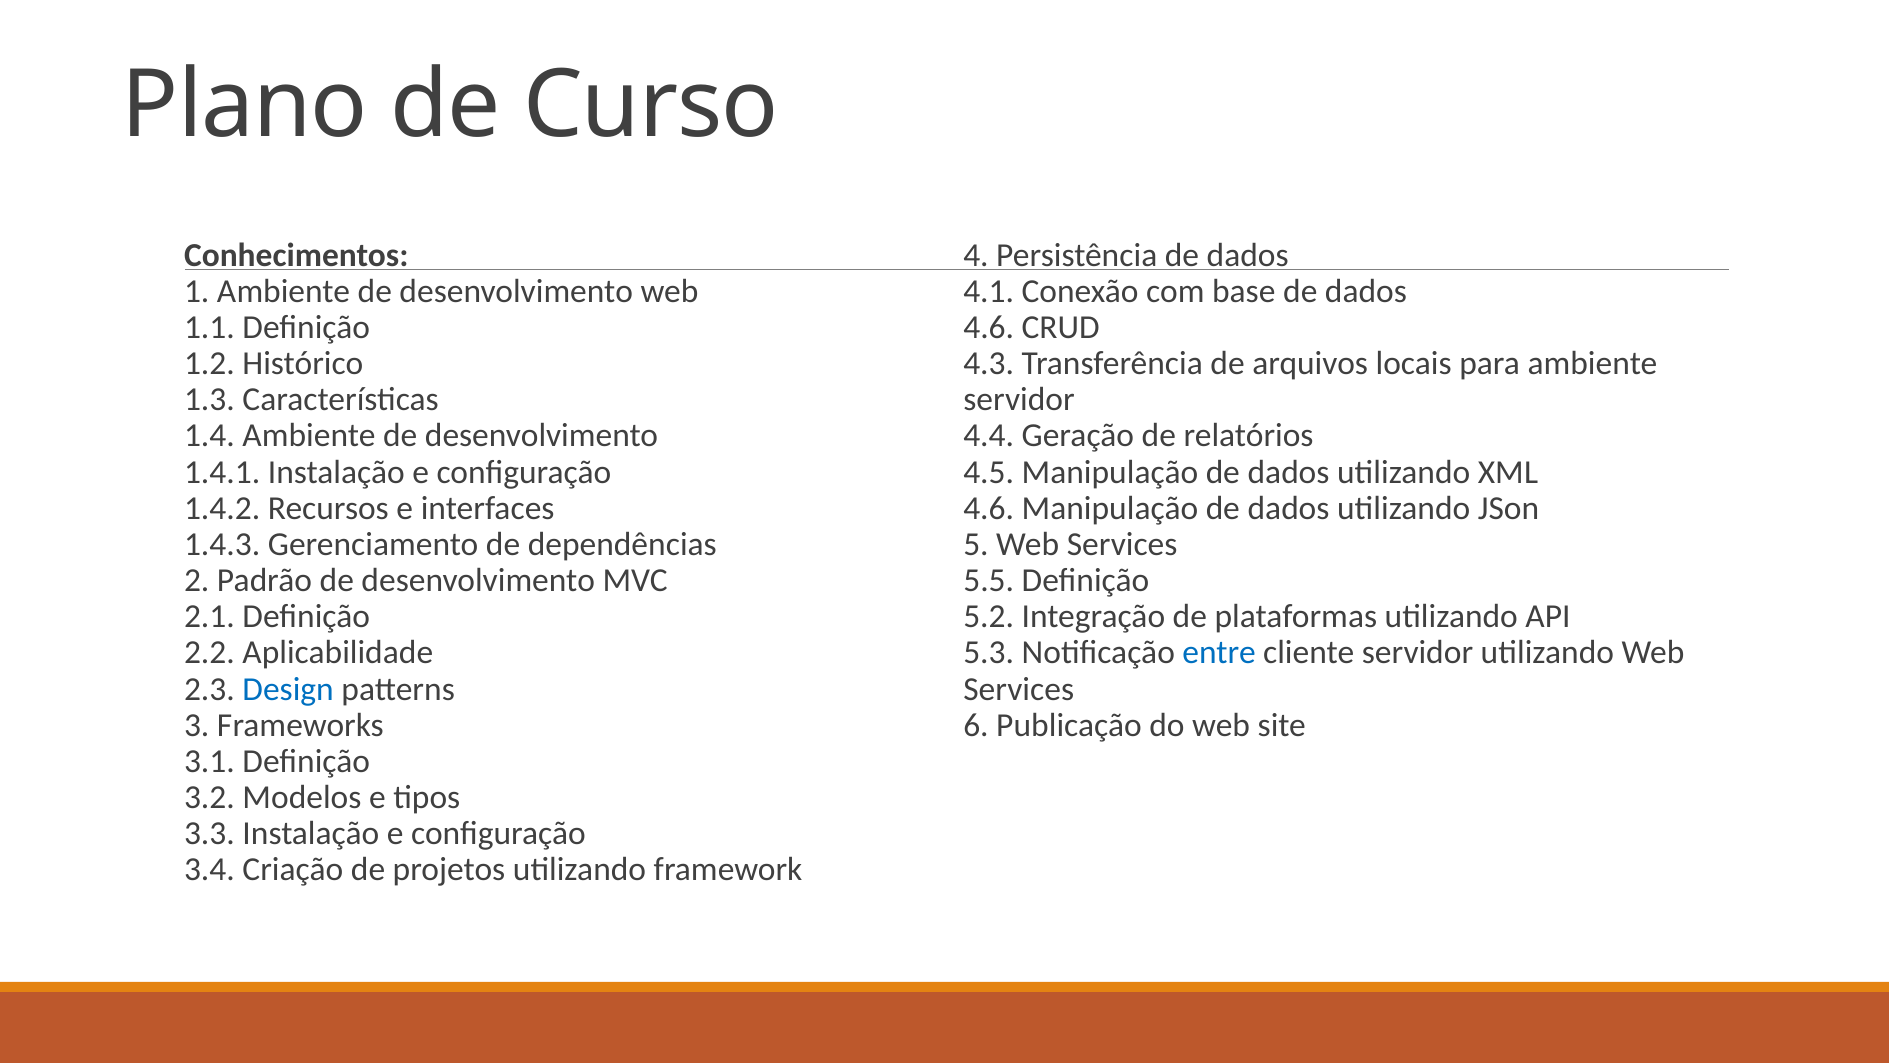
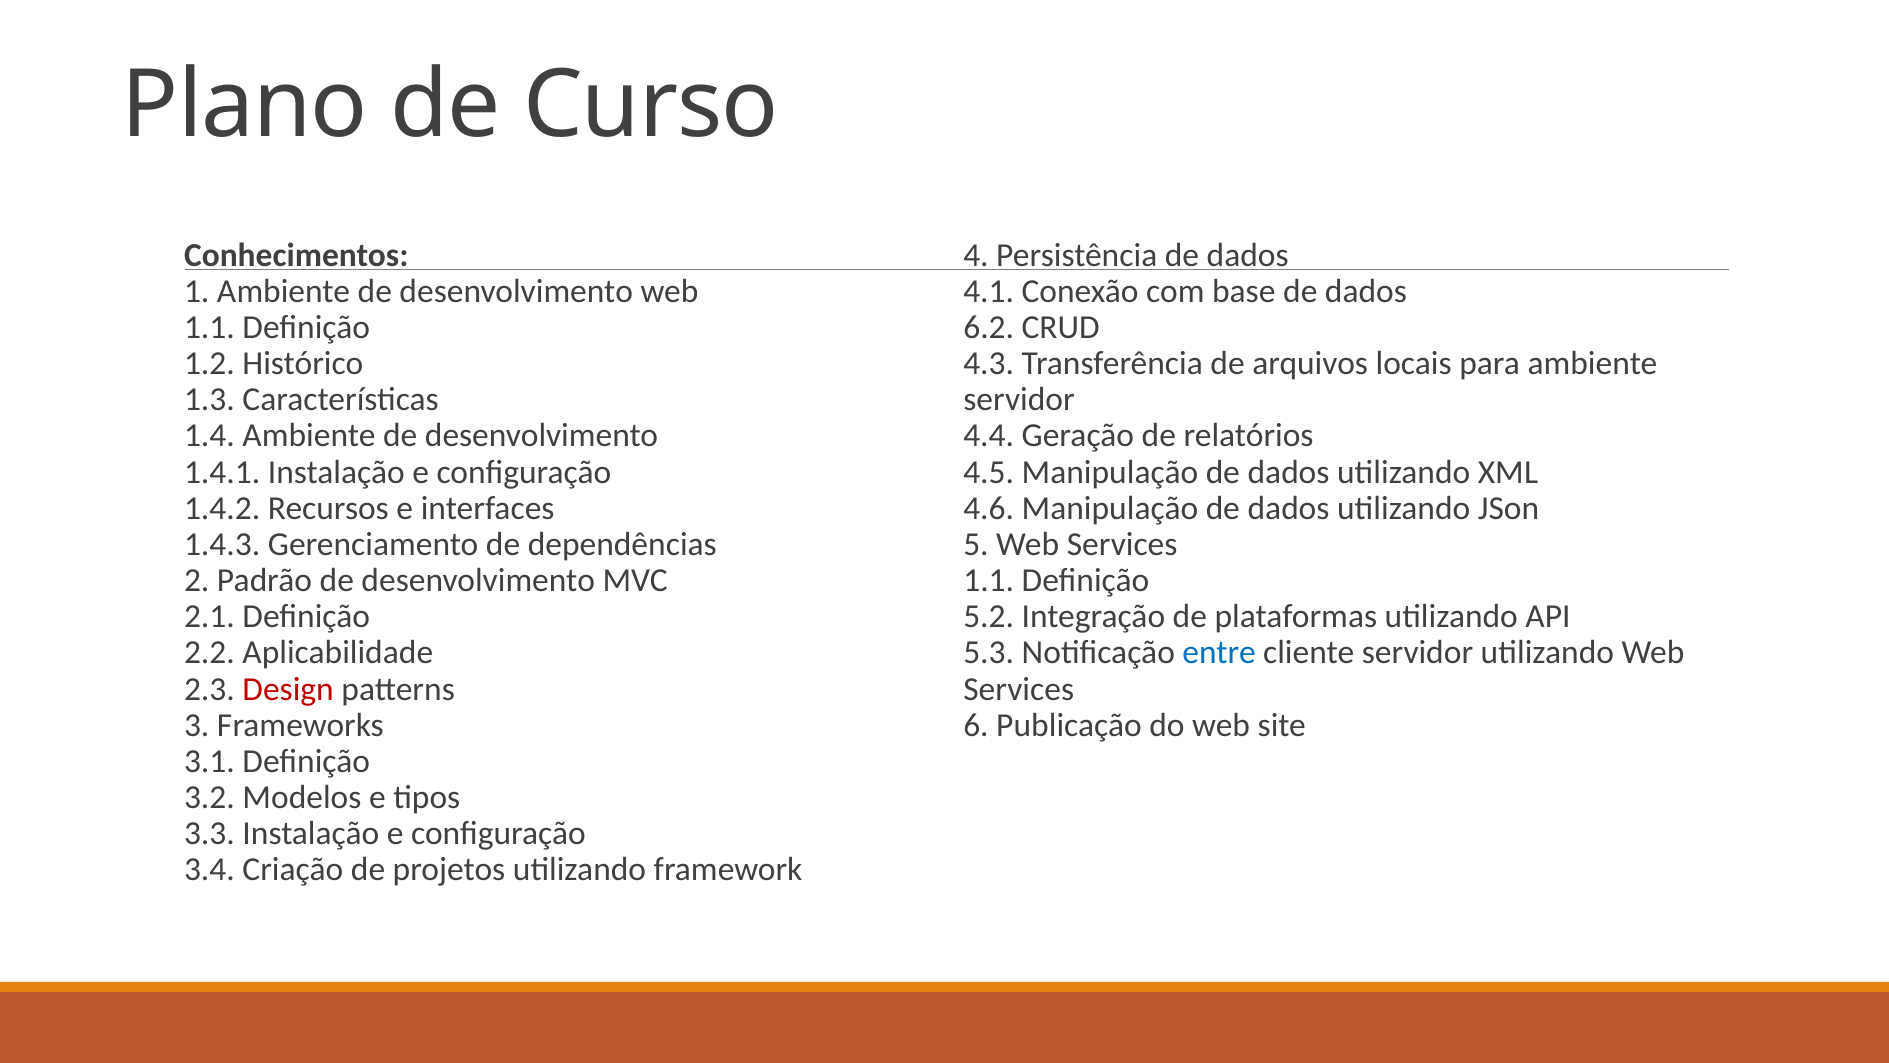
4.6 at (989, 327): 4.6 -> 6.2
5.5 at (989, 580): 5.5 -> 1.1
Design colour: blue -> red
